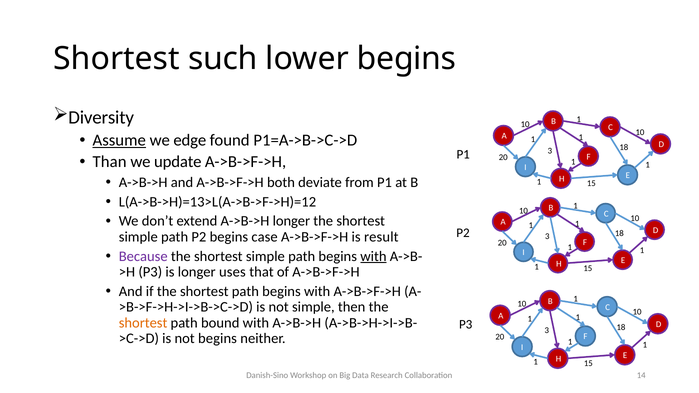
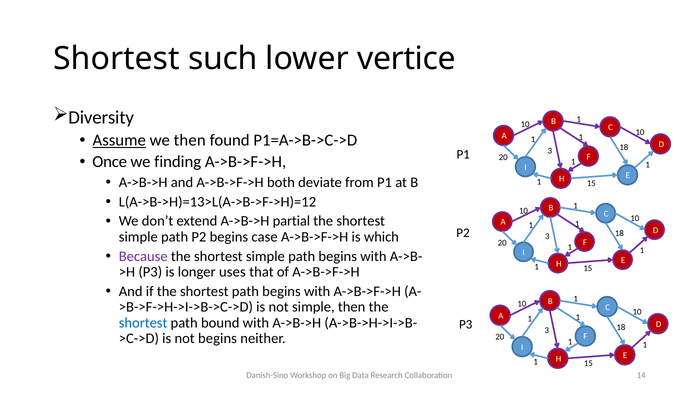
lower begins: begins -> vertice
we edge: edge -> then
Than: Than -> Once
update: update -> finding
A->B->H longer: longer -> partial
result: result -> which
with at (373, 256) underline: present -> none
shortest at (143, 323) colour: orange -> blue
